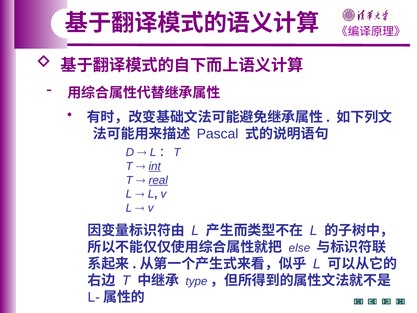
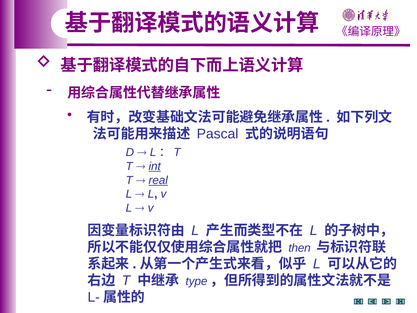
else: else -> then
